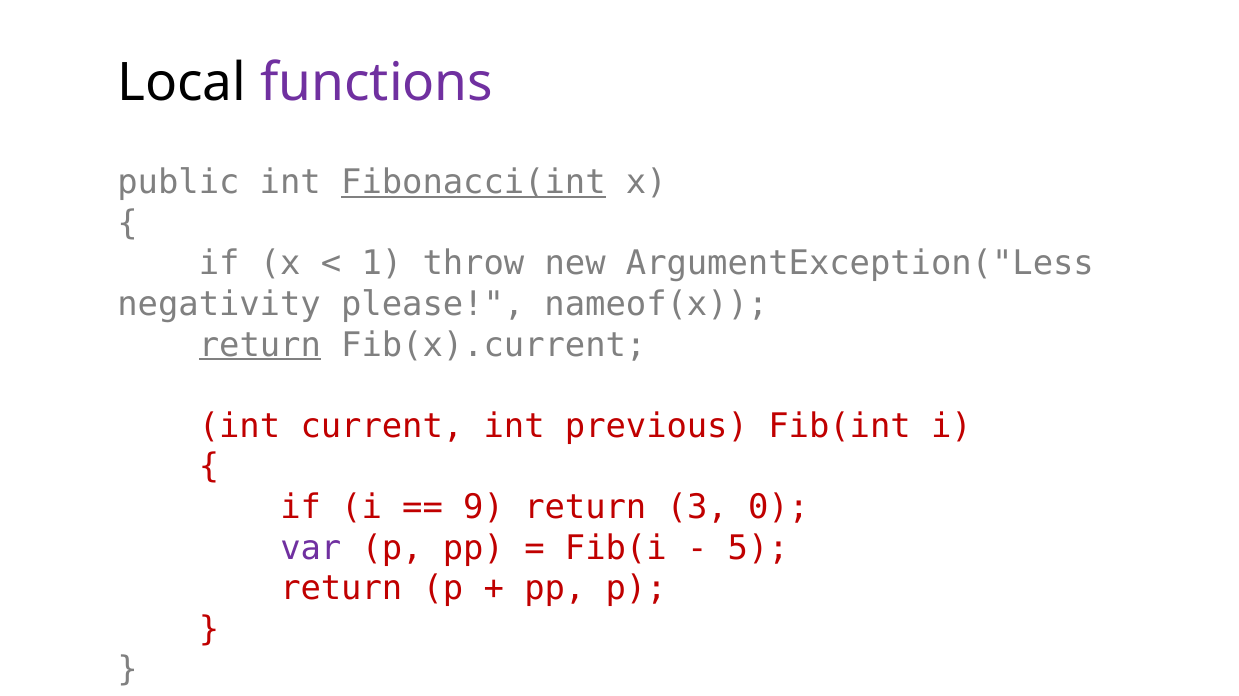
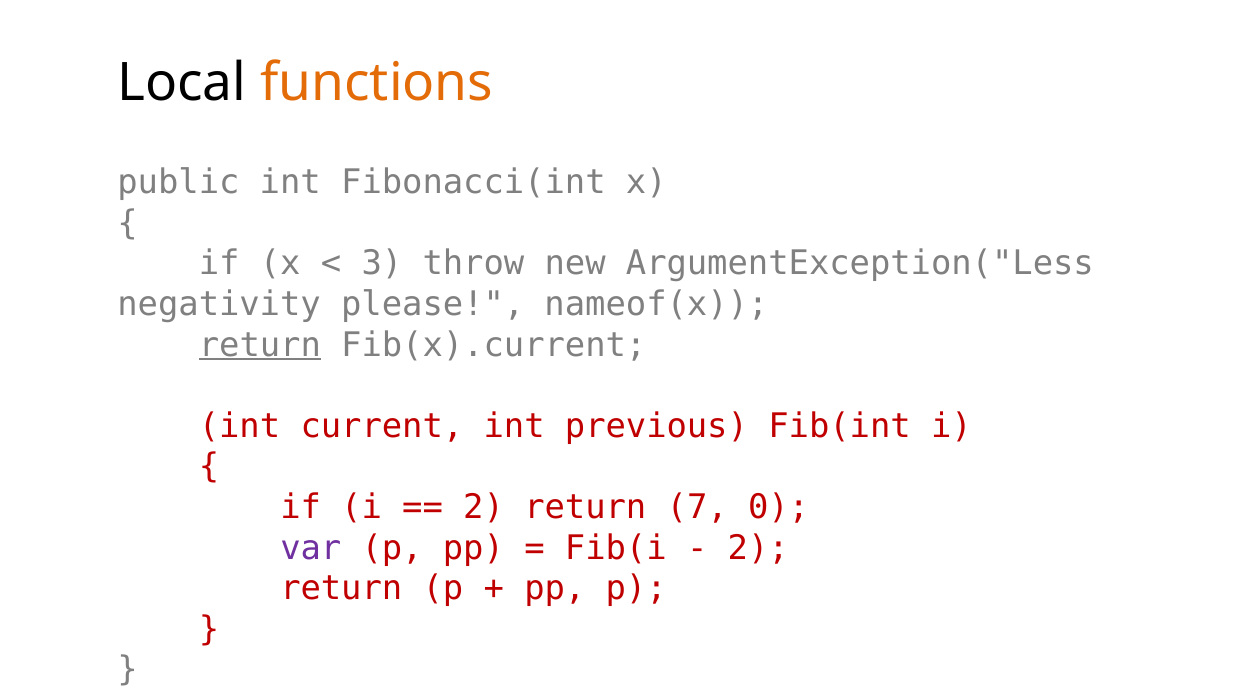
functions colour: purple -> orange
Fibonacci(int underline: present -> none
1: 1 -> 3
9 at (484, 508): 9 -> 2
3: 3 -> 7
5 at (758, 548): 5 -> 2
